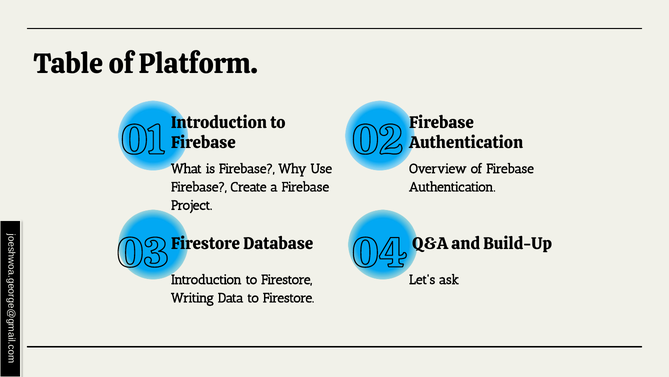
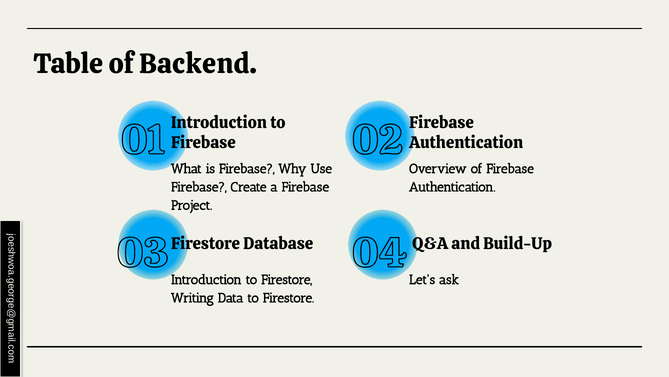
Platform: Platform -> Backend
